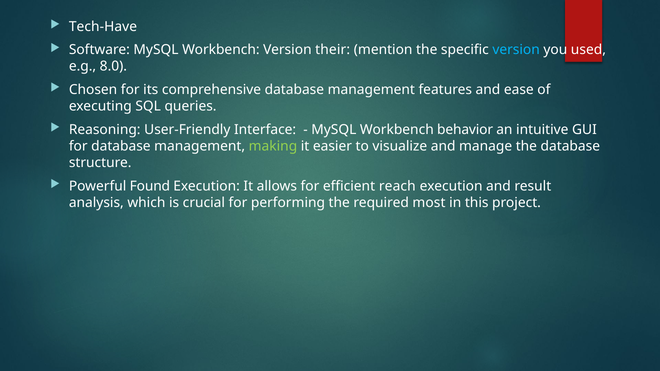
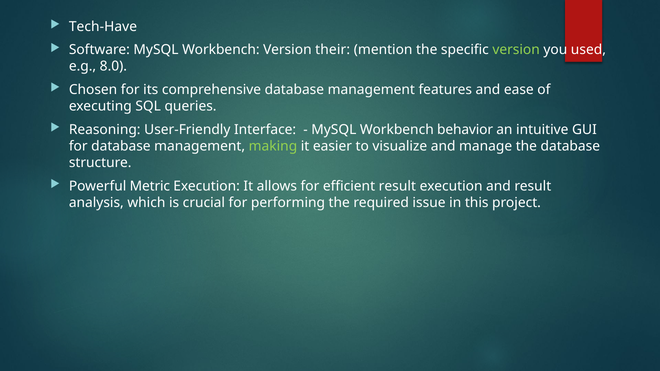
version at (516, 50) colour: light blue -> light green
Found: Found -> Metric
efficient reach: reach -> result
most: most -> issue
